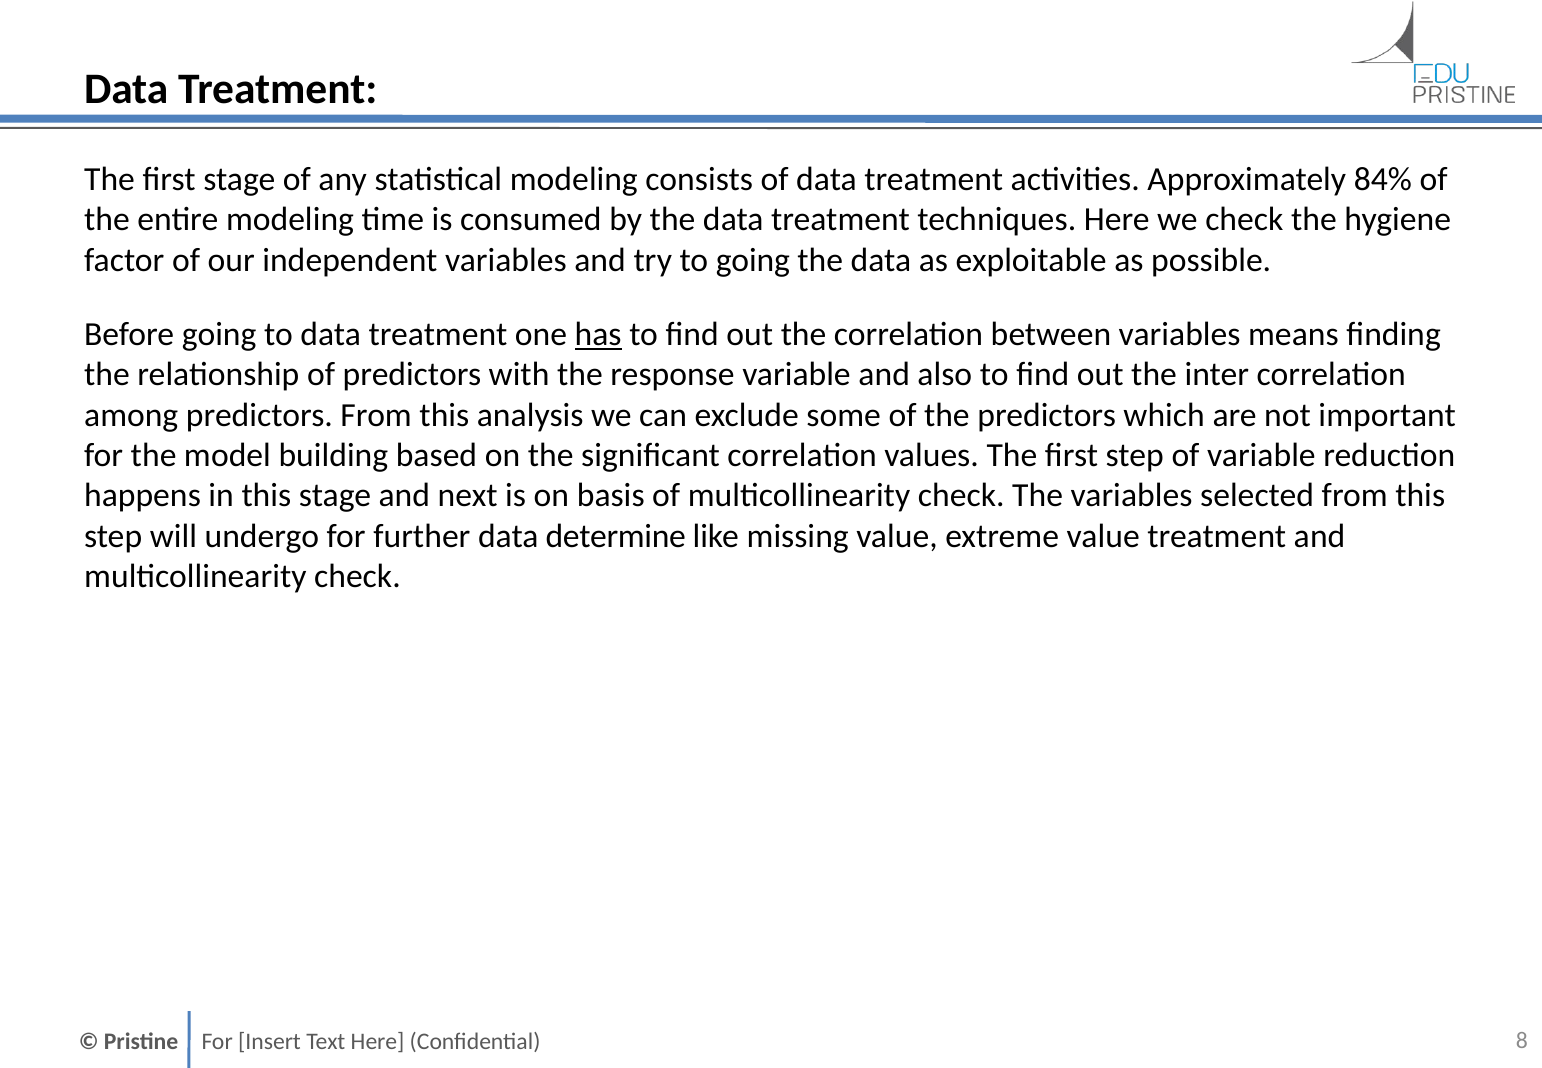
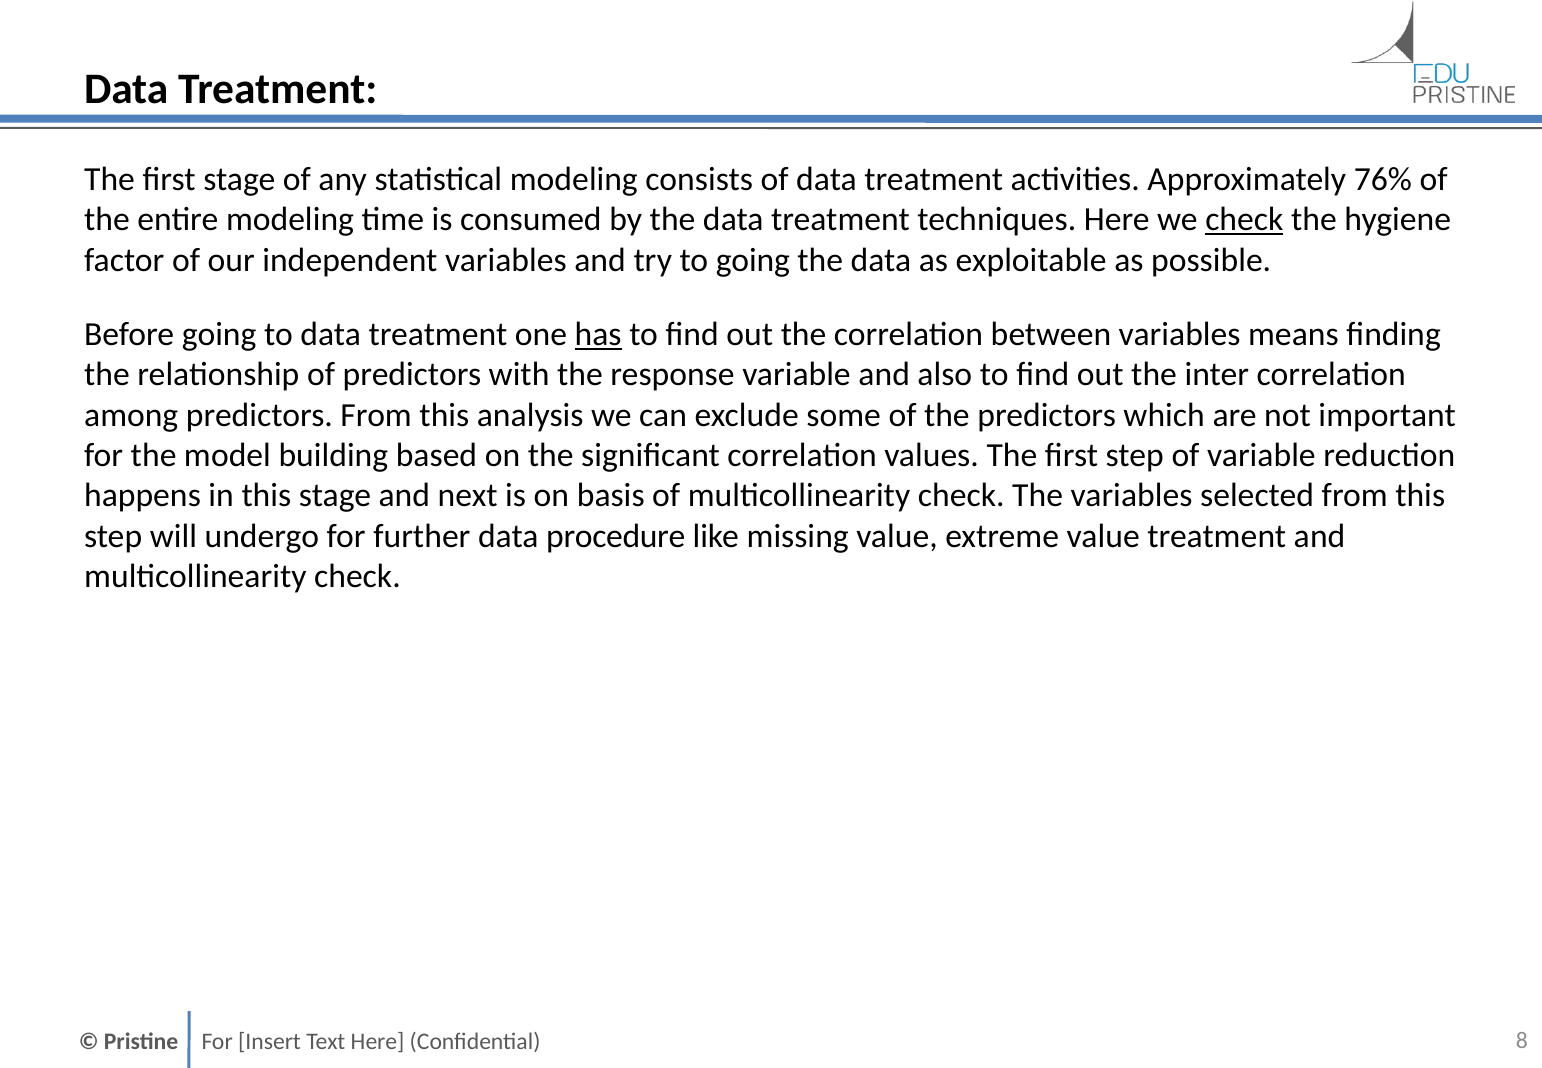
84%: 84% -> 76%
check at (1244, 220) underline: none -> present
determine: determine -> procedure
